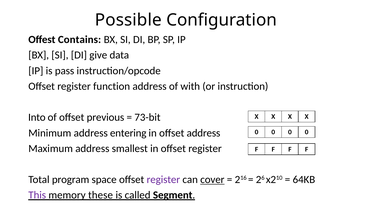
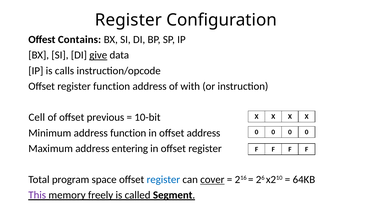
Possible at (128, 20): Possible -> Register
give underline: none -> present
pass: pass -> calls
Into: Into -> Cell
73-bit: 73-bit -> 10-bit
address entering: entering -> function
smallest: smallest -> entering
register at (163, 180) colour: purple -> blue
these: these -> freely
